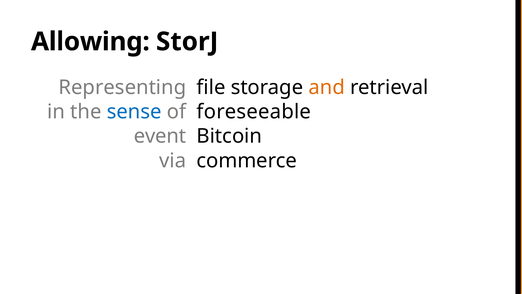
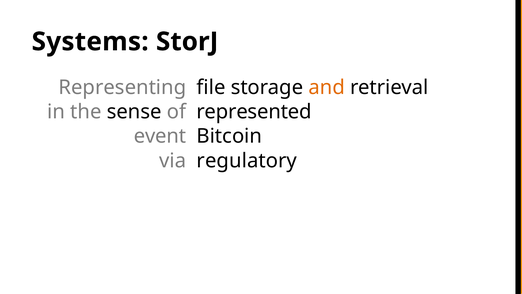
Allowing: Allowing -> Systems
sense colour: blue -> black
foreseeable: foreseeable -> represented
commerce: commerce -> regulatory
